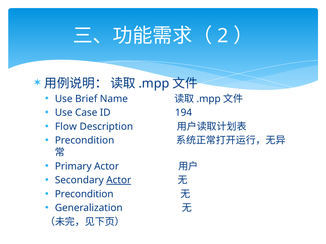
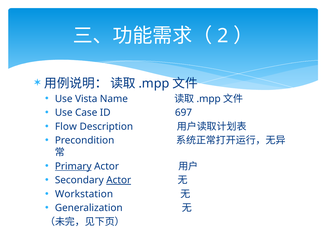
Brief: Brief -> Vista
194: 194 -> 697
Primary underline: none -> present
Precondition at (84, 194): Precondition -> Workstation
